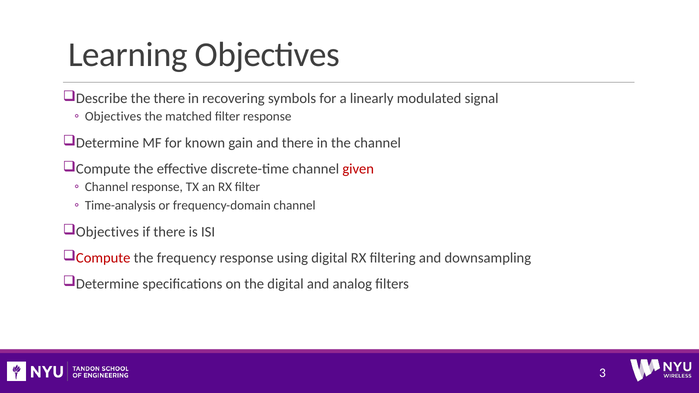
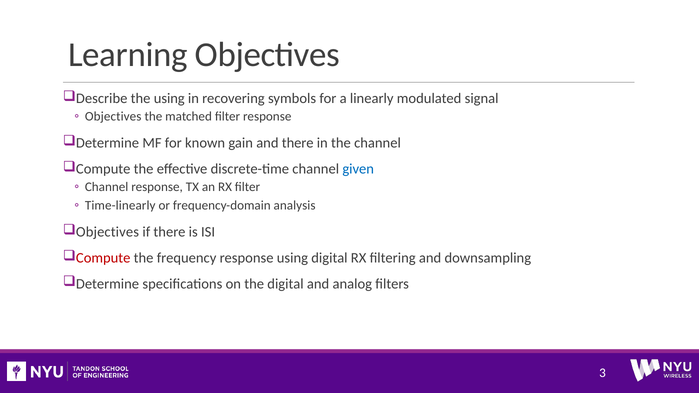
the there: there -> using
given colour: red -> blue
Time-analysis: Time-analysis -> Time-linearly
frequency-domain channel: channel -> analysis
